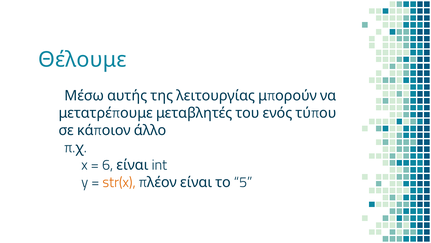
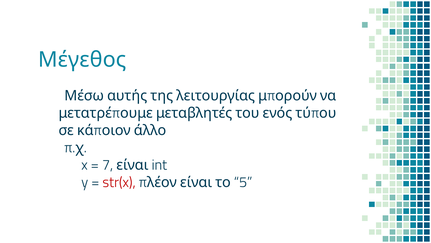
Θέλουμε: Θέλουμε -> Μέγεθος
6: 6 -> 7
str(x colour: orange -> red
